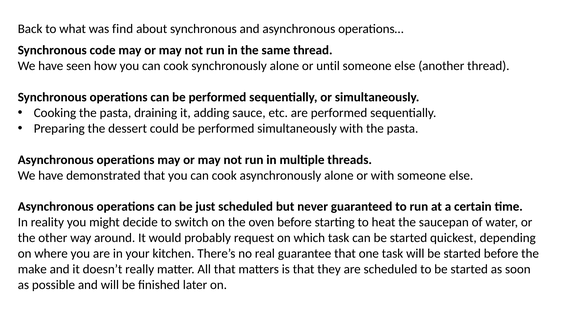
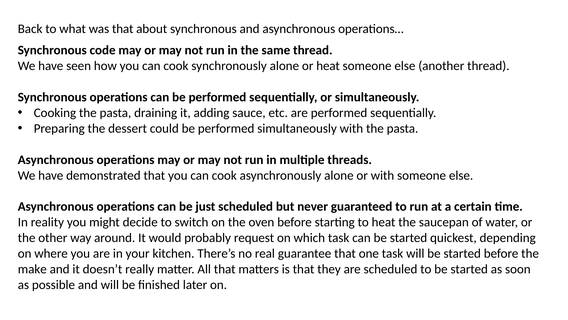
was find: find -> that
or until: until -> heat
